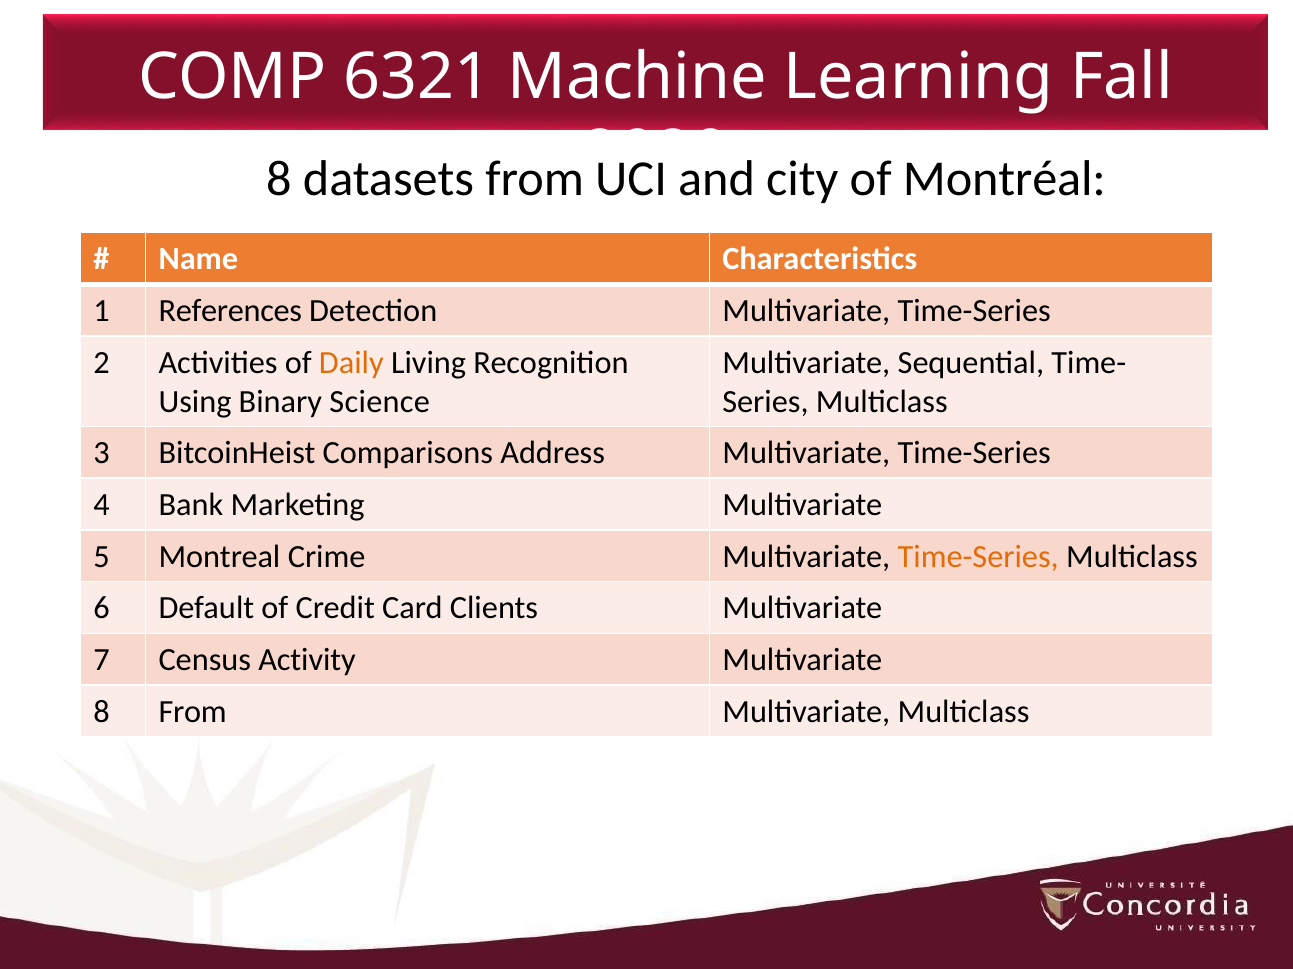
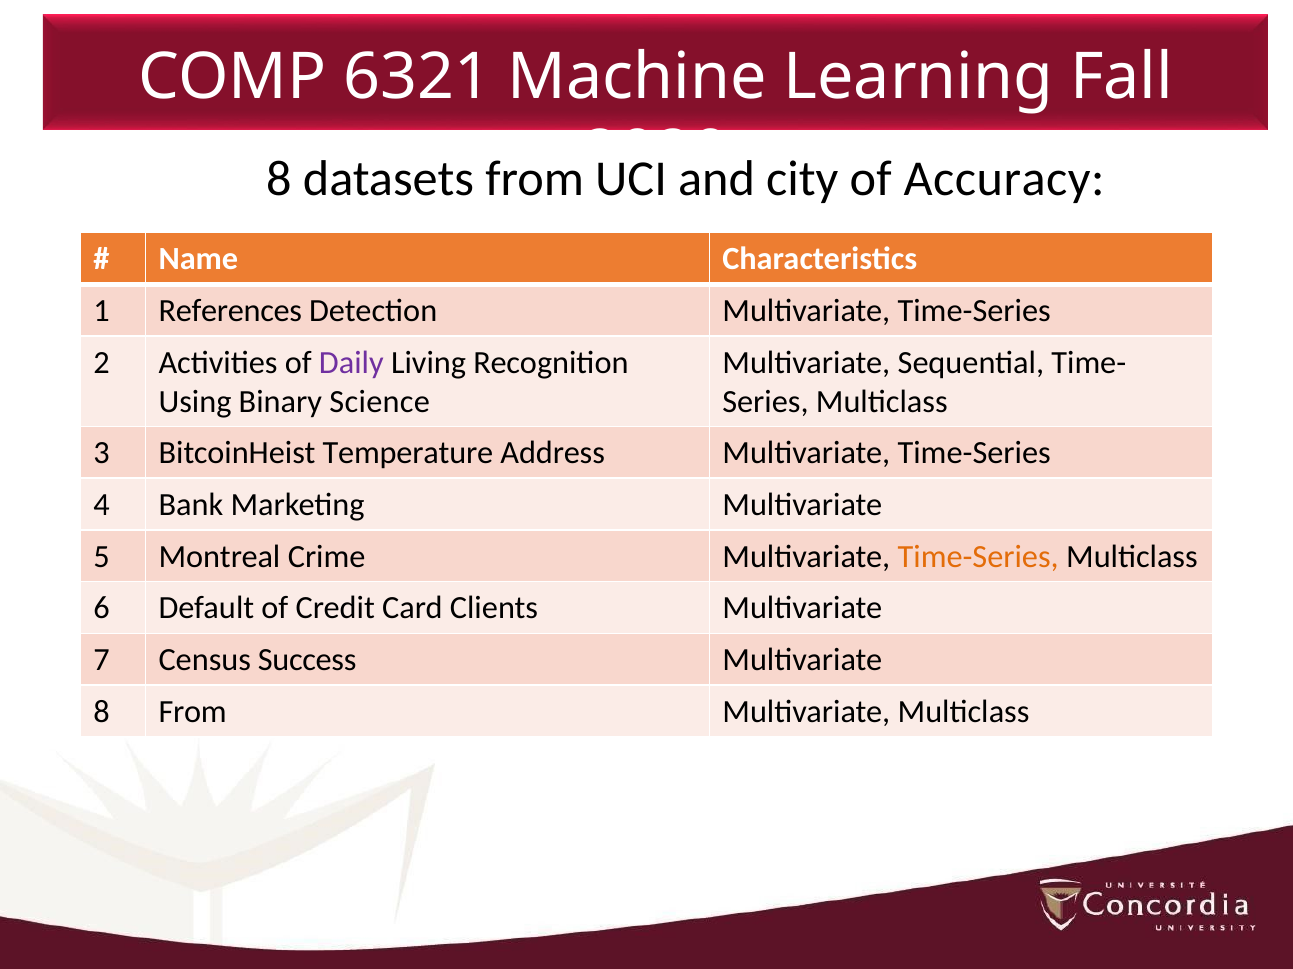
Montréal: Montréal -> Accuracy
Daily colour: orange -> purple
Comparisons: Comparisons -> Temperature
Activity: Activity -> Success
